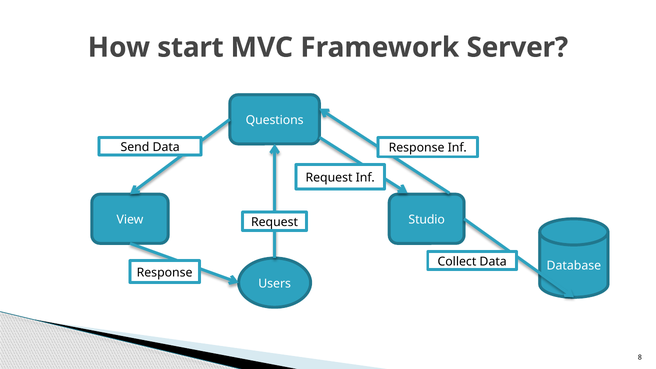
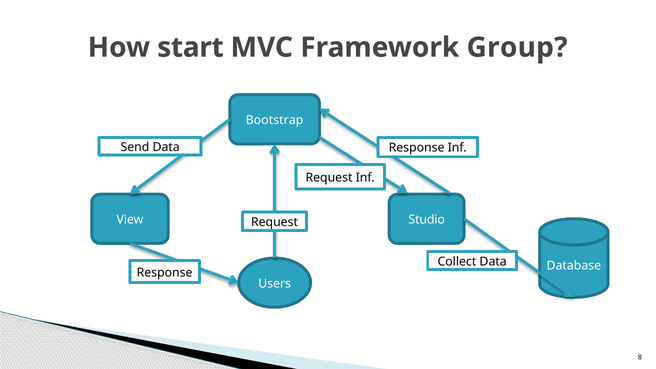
Server: Server -> Group
Questions: Questions -> Bootstrap
